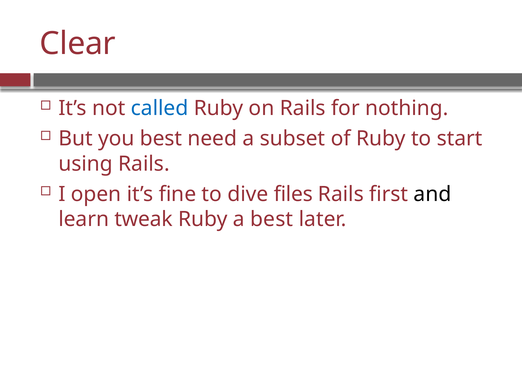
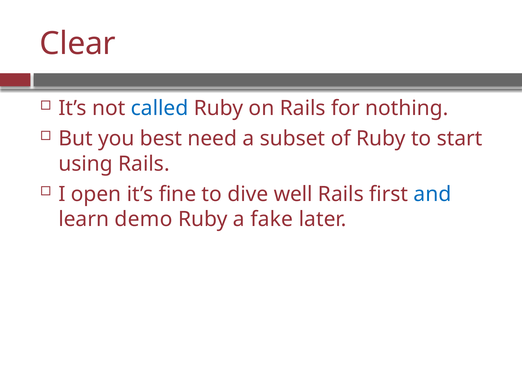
files: files -> well
and colour: black -> blue
tweak: tweak -> demo
a best: best -> fake
